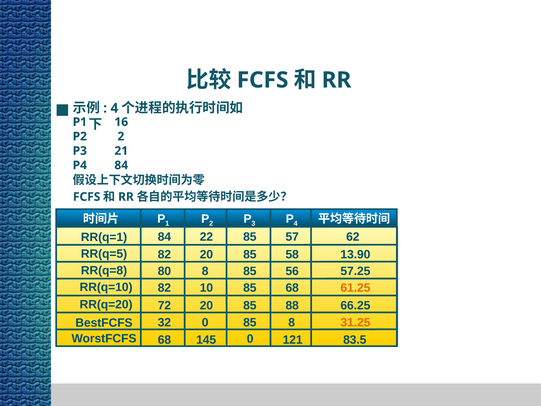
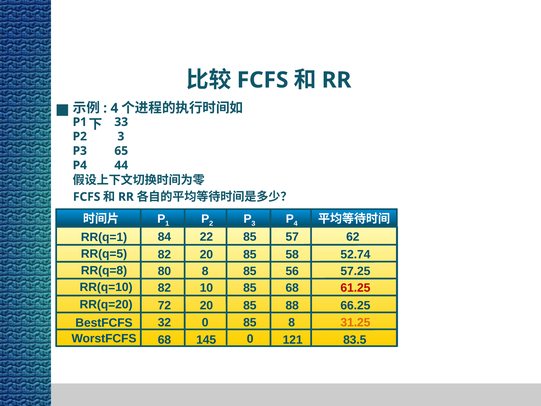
16: 16 -> 33
P2 2: 2 -> 3
21: 21 -> 65
P4 84: 84 -> 44
13.90: 13.90 -> 52.74
61.25 colour: orange -> red
